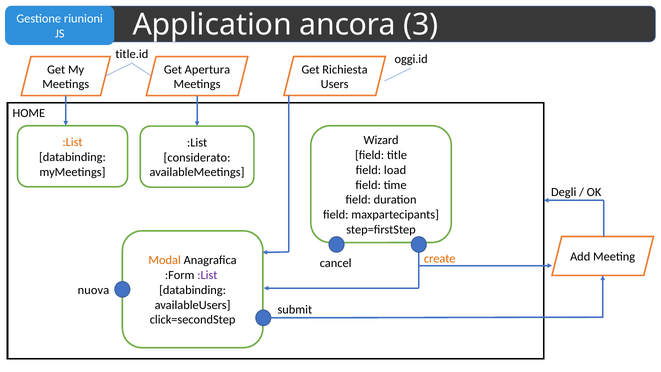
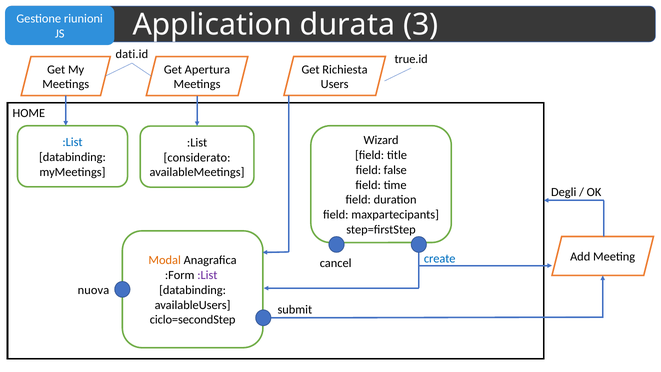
ancora: ancora -> durata
title.id: title.id -> dati.id
oggi.id: oggi.id -> true.id
:List at (73, 142) colour: orange -> blue
load: load -> false
create colour: orange -> blue
click=secondStep: click=secondStep -> ciclo=secondStep
